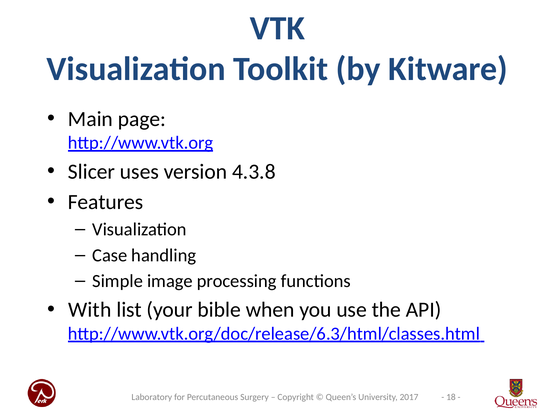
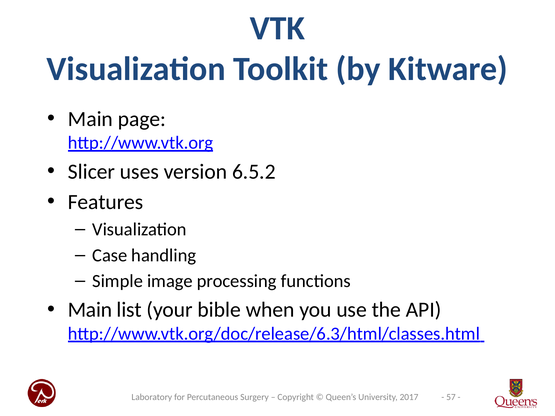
4.3.8: 4.3.8 -> 6.5.2
With at (90, 310): With -> Main
18: 18 -> 57
